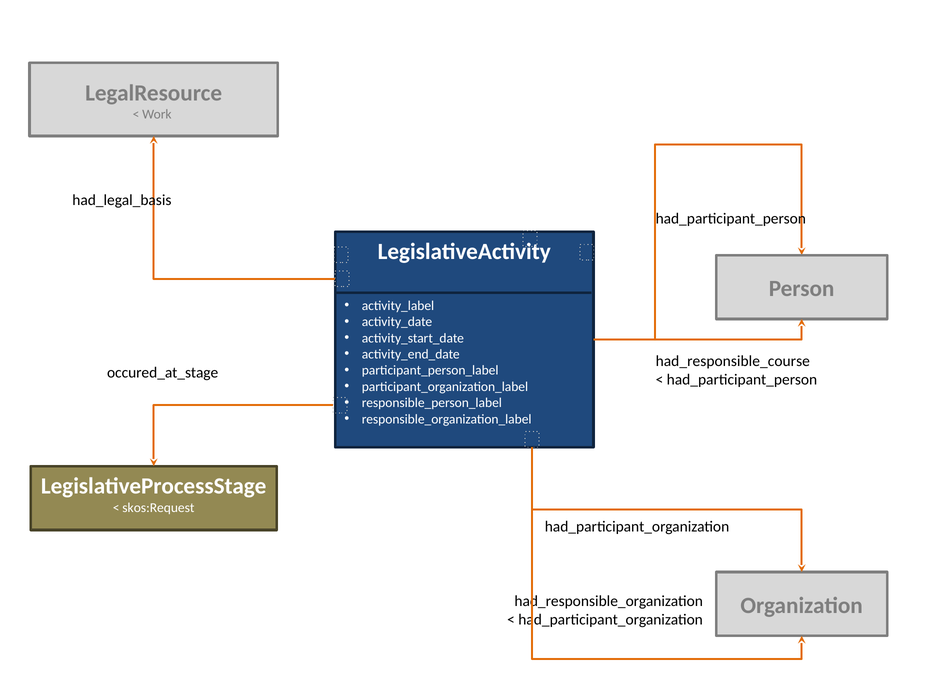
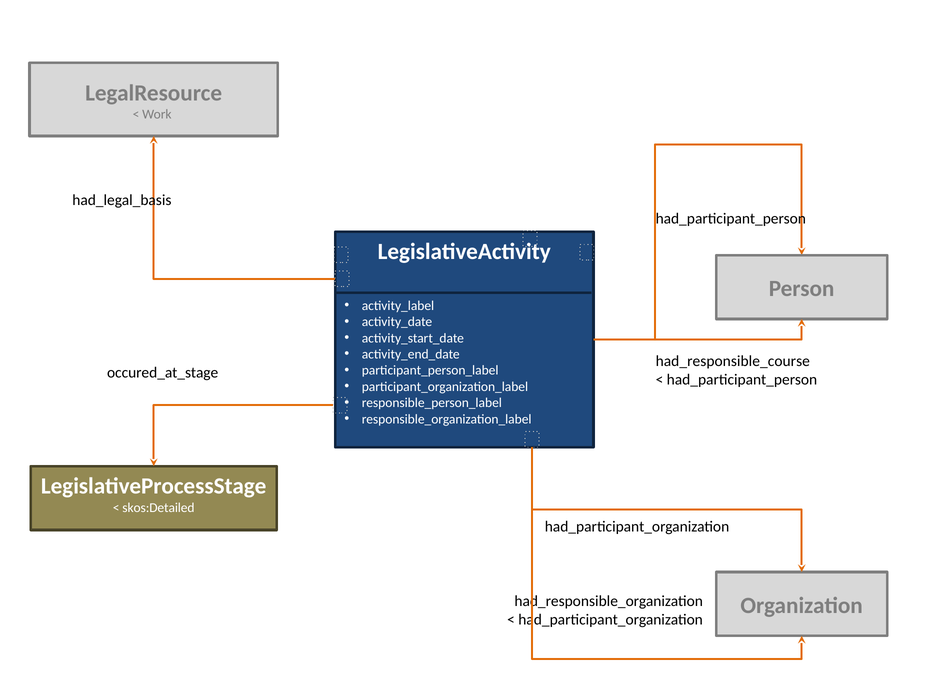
skos:Request: skos:Request -> skos:Detailed
